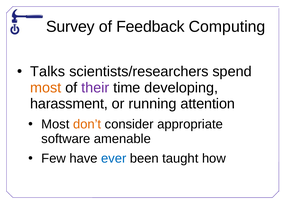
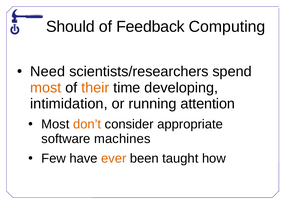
Survey: Survey -> Should
Talks: Talks -> Need
their colour: purple -> orange
harassment: harassment -> intimidation
amenable: amenable -> machines
ever colour: blue -> orange
